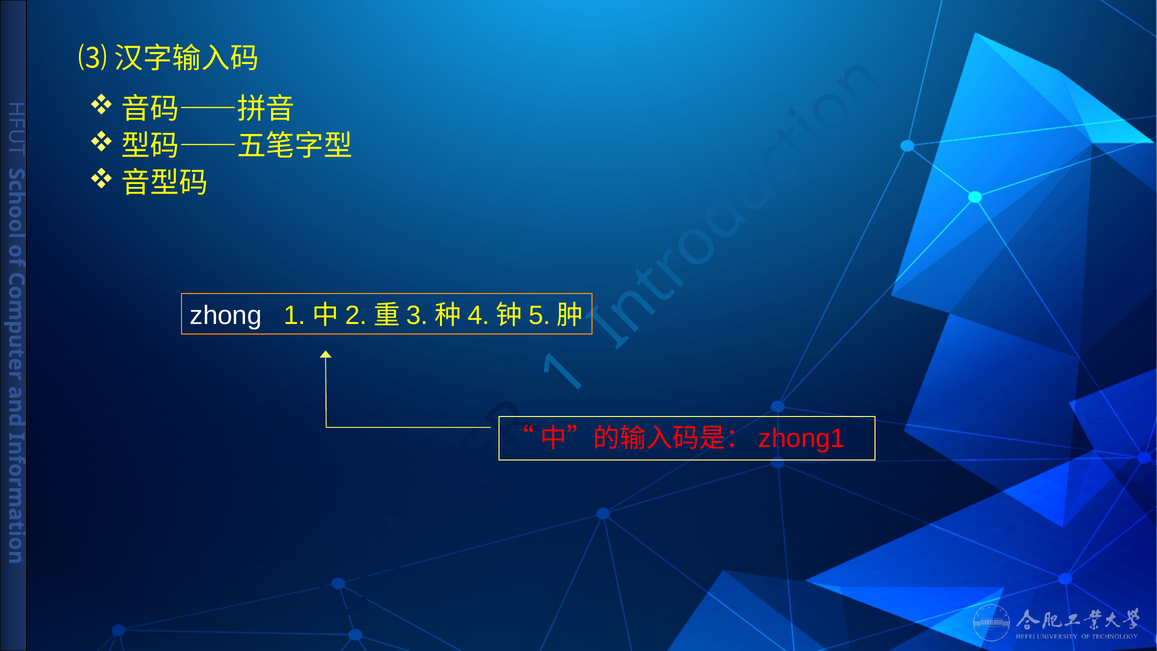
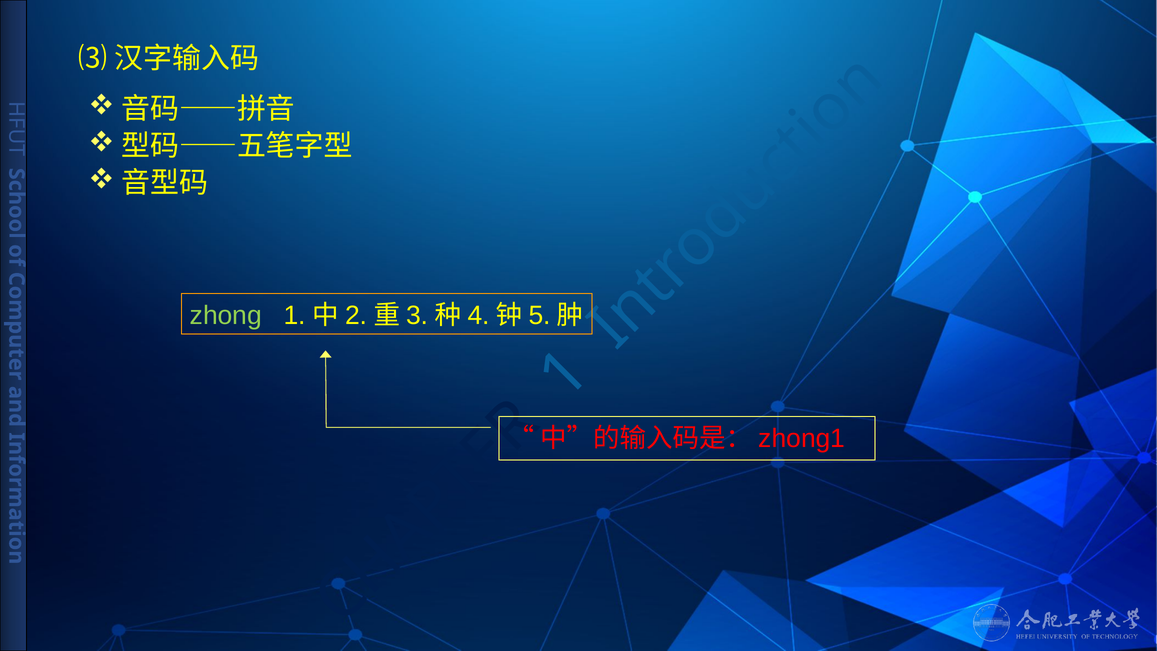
zhong colour: white -> light green
